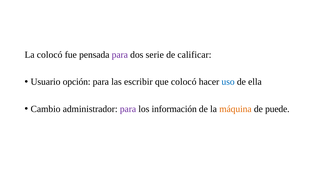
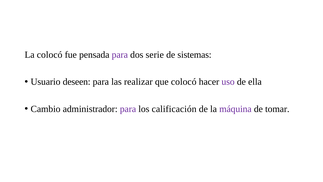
calificar: calificar -> sistemas
opción: opción -> deseen
escribir: escribir -> realizar
uso colour: blue -> purple
información: información -> calificación
máquina colour: orange -> purple
puede: puede -> tomar
